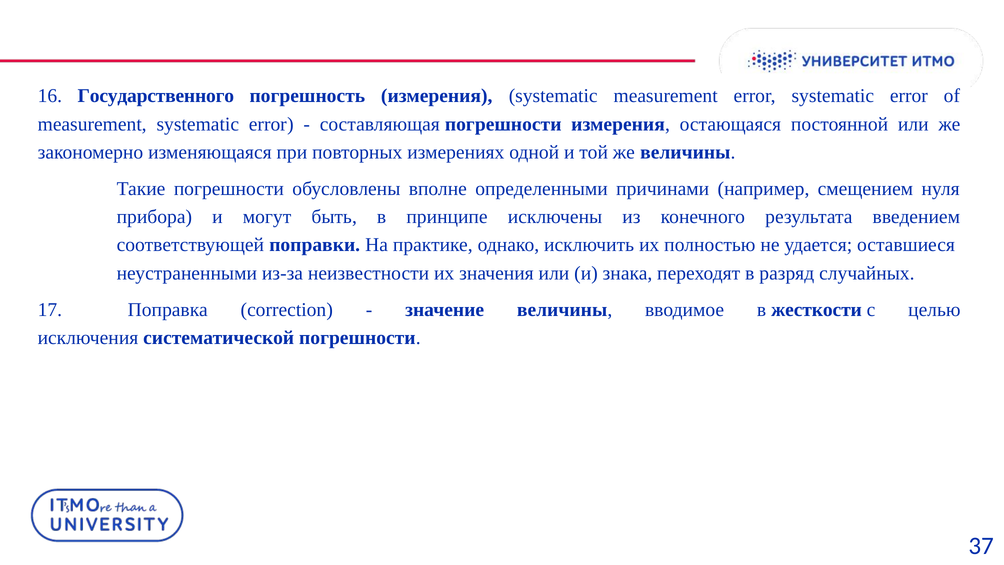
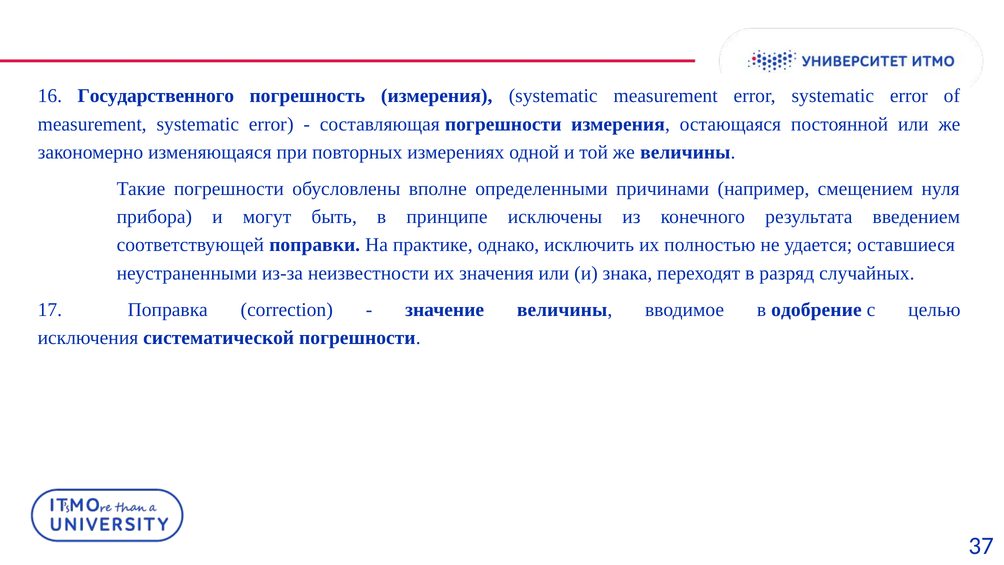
жесткости: жесткости -> одобрение
